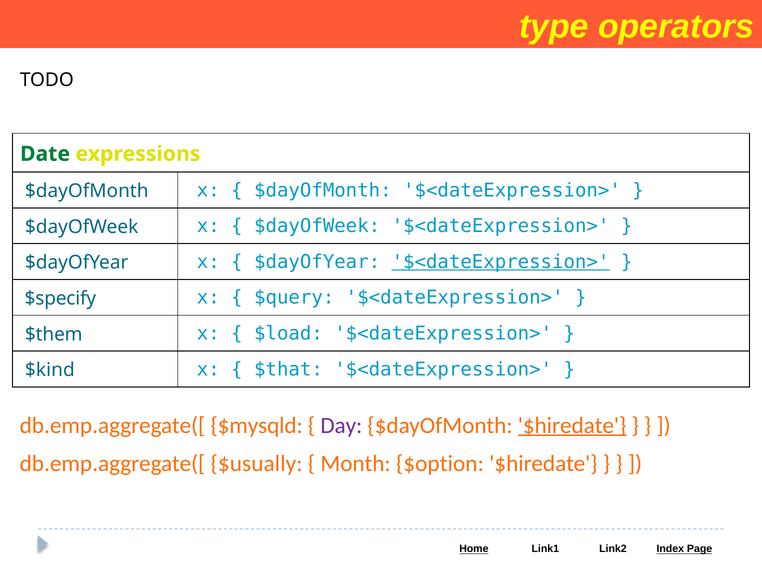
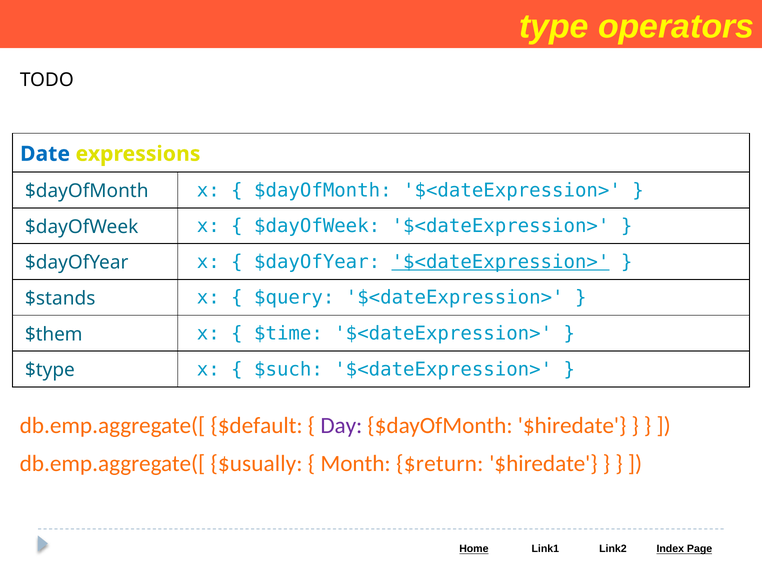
Date colour: green -> blue
$specify: $specify -> $stands
$load: $load -> $time
$kind: $kind -> $type
$that: $that -> $such
$mysqld: $mysqld -> $default
$hiredate at (572, 426) underline: present -> none
$option: $option -> $return
